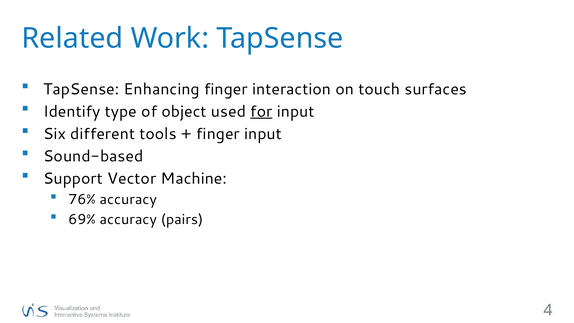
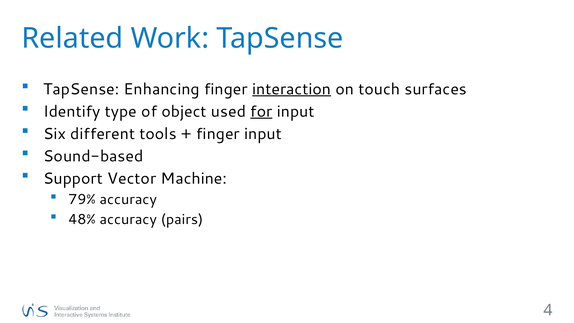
interaction underline: none -> present
76%: 76% -> 79%
69%: 69% -> 48%
